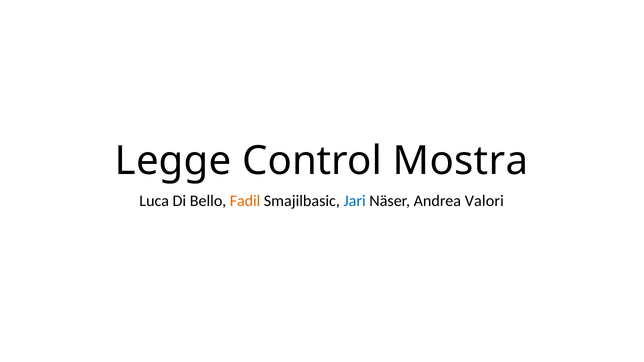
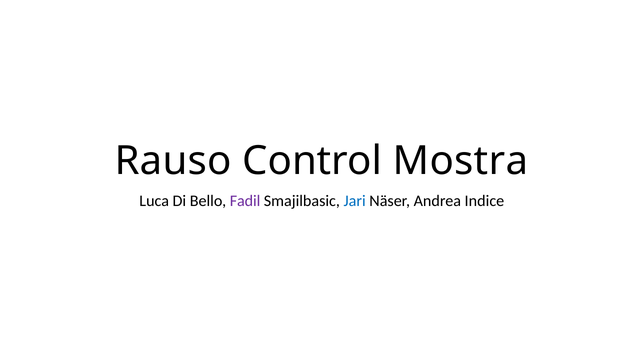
Legge: Legge -> Rauso
Fadil colour: orange -> purple
Valori: Valori -> Indice
